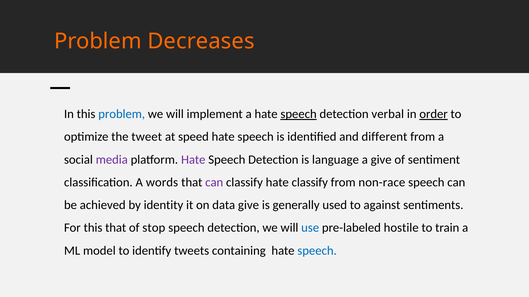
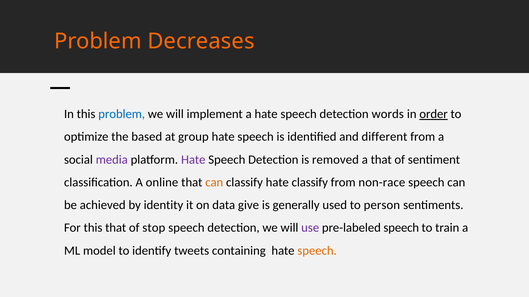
speech at (299, 114) underline: present -> none
verbal: verbal -> words
tweet: tweet -> based
speed: speed -> group
language: language -> removed
a give: give -> that
words: words -> online
can at (214, 183) colour: purple -> orange
against: against -> person
use colour: blue -> purple
pre-labeled hostile: hostile -> speech
speech at (317, 251) colour: blue -> orange
